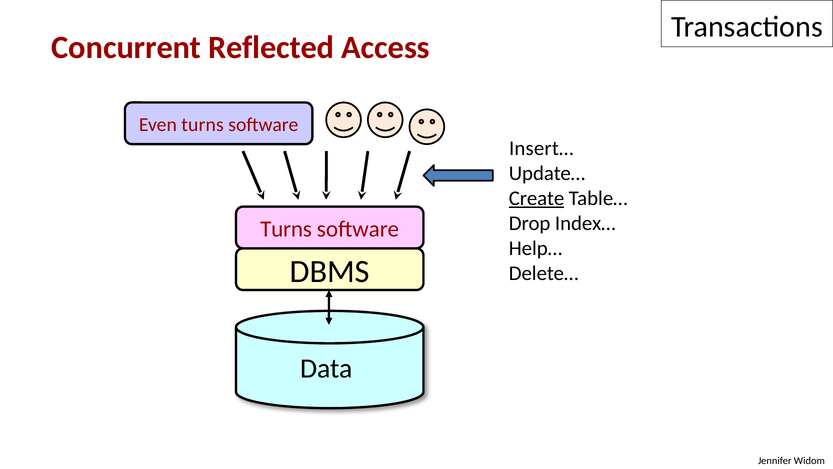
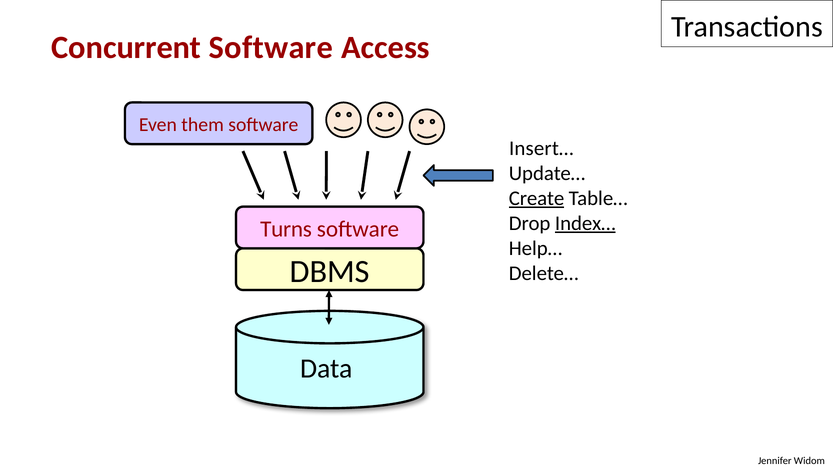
Concurrent Reflected: Reflected -> Software
Even turns: turns -> them
Index… underline: none -> present
